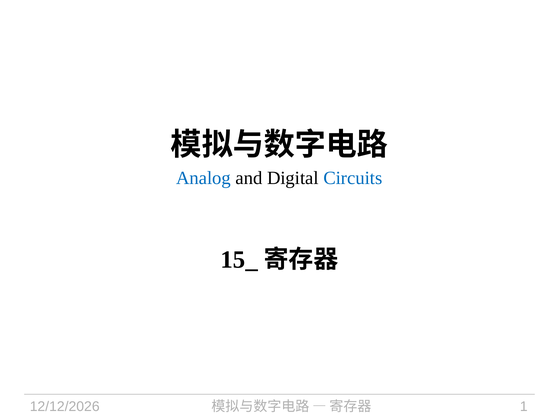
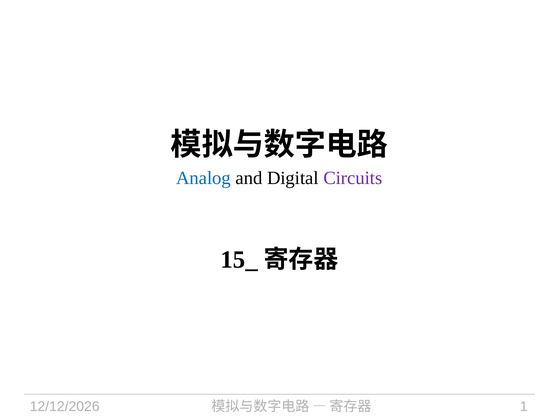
Circuits colour: blue -> purple
